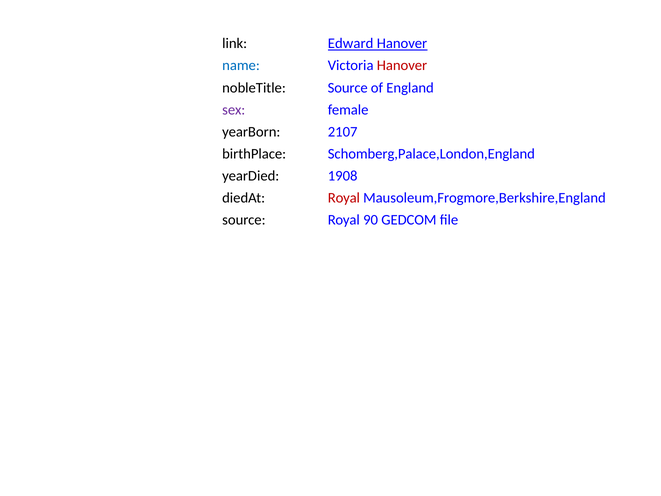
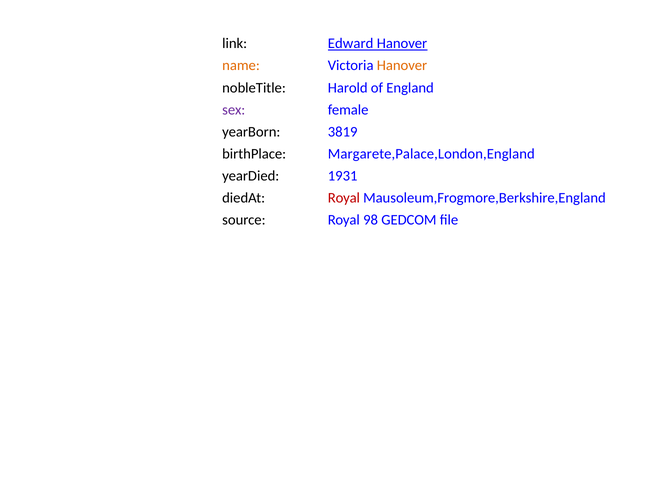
name colour: blue -> orange
Hanover at (402, 66) colour: red -> orange
nobleTitle Source: Source -> Harold
2107: 2107 -> 3819
Schomberg,Palace,London,England: Schomberg,Palace,London,England -> Margarete,Palace,London,England
1908: 1908 -> 1931
90: 90 -> 98
